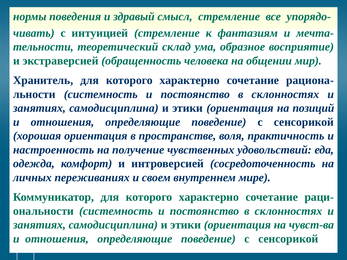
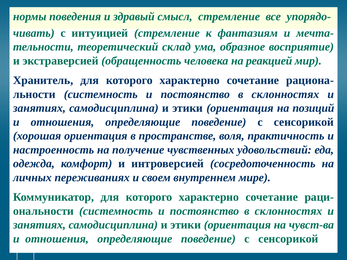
общении: общении -> реакцией
